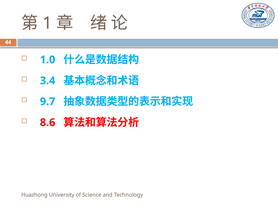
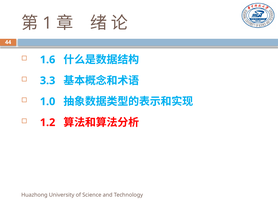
1.0: 1.0 -> 1.6
3.4: 3.4 -> 3.3
9.7: 9.7 -> 1.0
8.6: 8.6 -> 1.2
